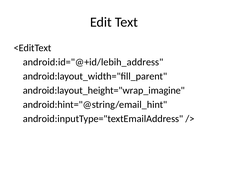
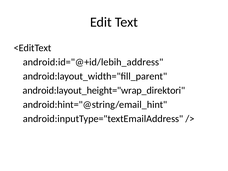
android:layout_height="wrap_imagine: android:layout_height="wrap_imagine -> android:layout_height="wrap_direktori
